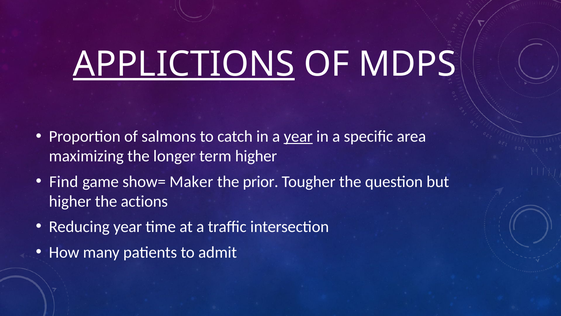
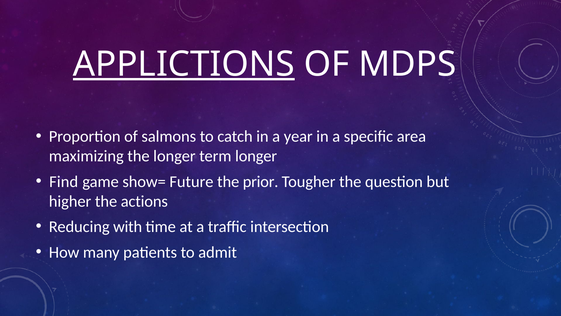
year at (298, 136) underline: present -> none
term higher: higher -> longer
Maker: Maker -> Future
Reducing year: year -> with
